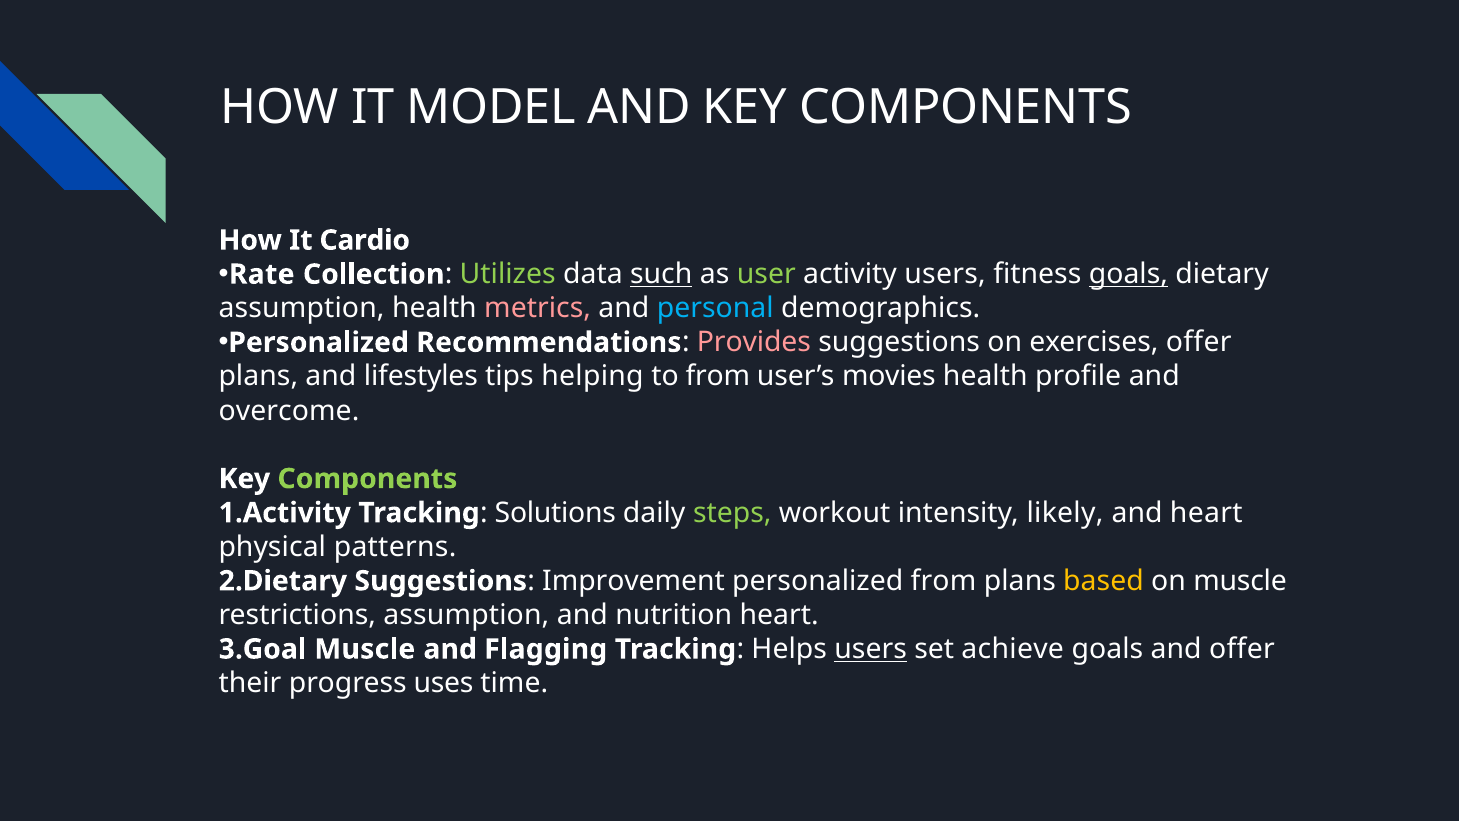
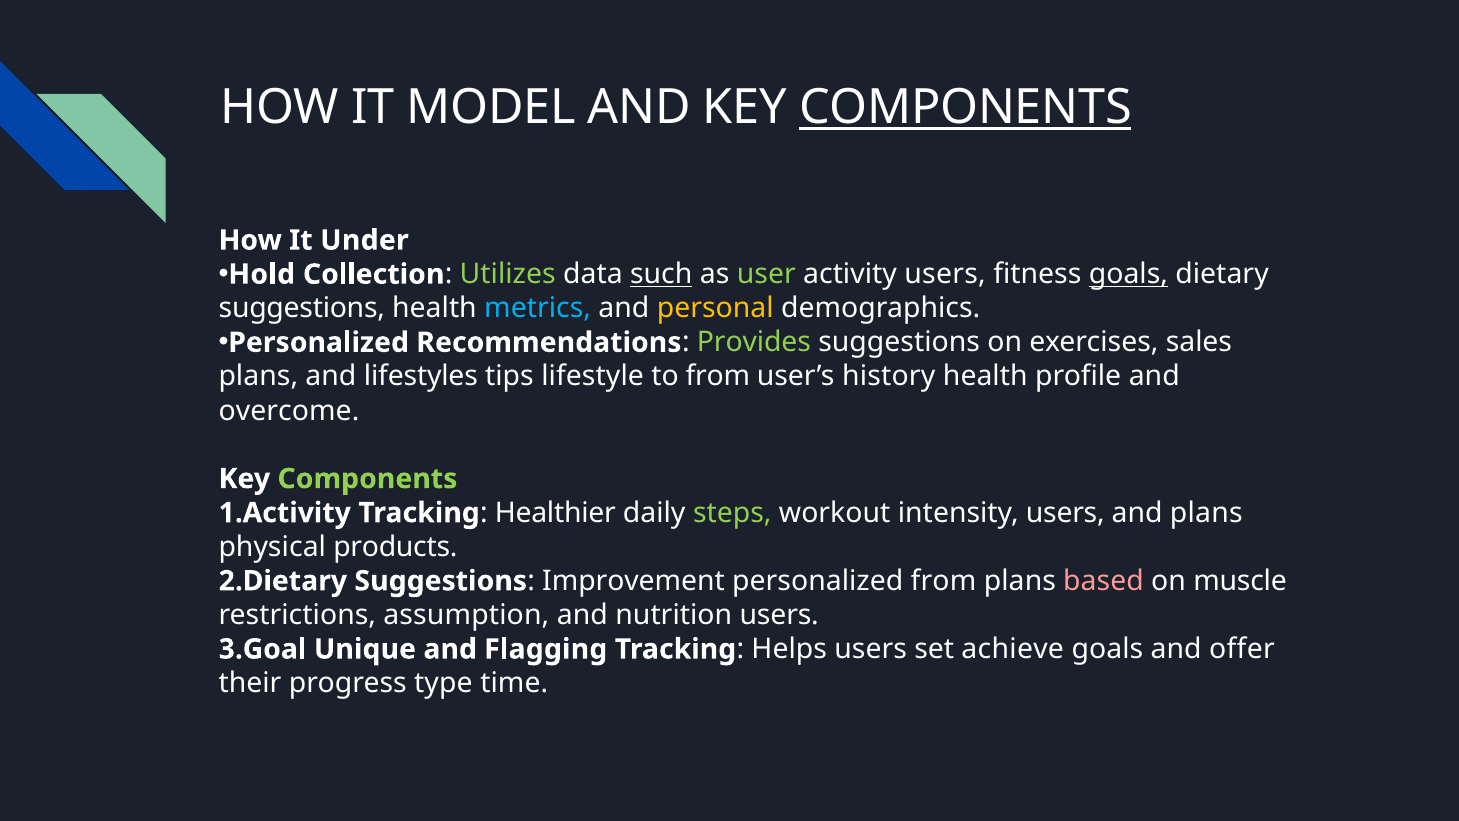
COMPONENTS at (966, 107) underline: none -> present
Cardio: Cardio -> Under
Rate: Rate -> Hold
assumption at (302, 308): assumption -> suggestions
metrics colour: pink -> light blue
personal colour: light blue -> yellow
Provides colour: pink -> light green
exercises offer: offer -> sales
helping: helping -> lifestyle
movies: movies -> history
Solutions: Solutions -> Healthier
intensity likely: likely -> users
and heart: heart -> plans
patterns: patterns -> products
based colour: yellow -> pink
nutrition heart: heart -> users
Muscle at (365, 649): Muscle -> Unique
users at (871, 649) underline: present -> none
uses: uses -> type
